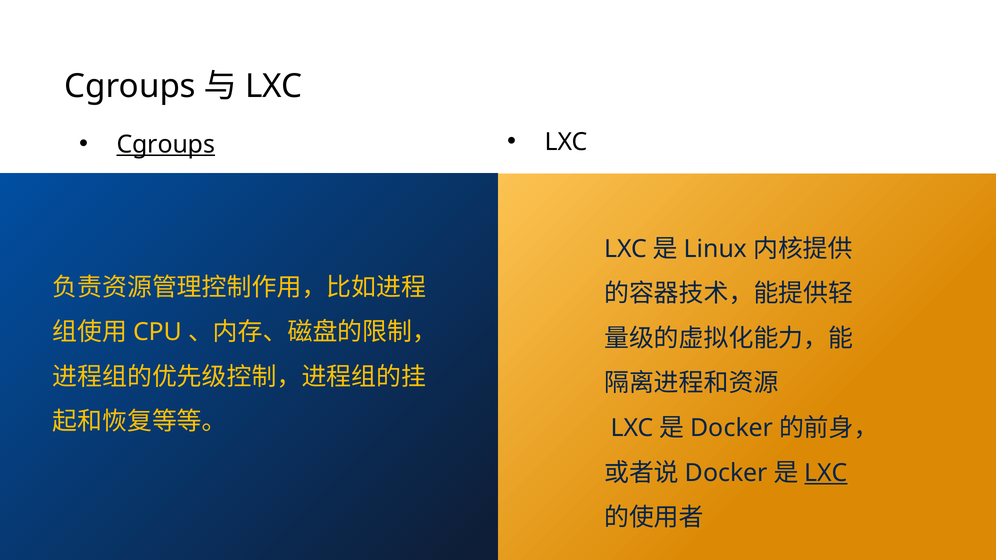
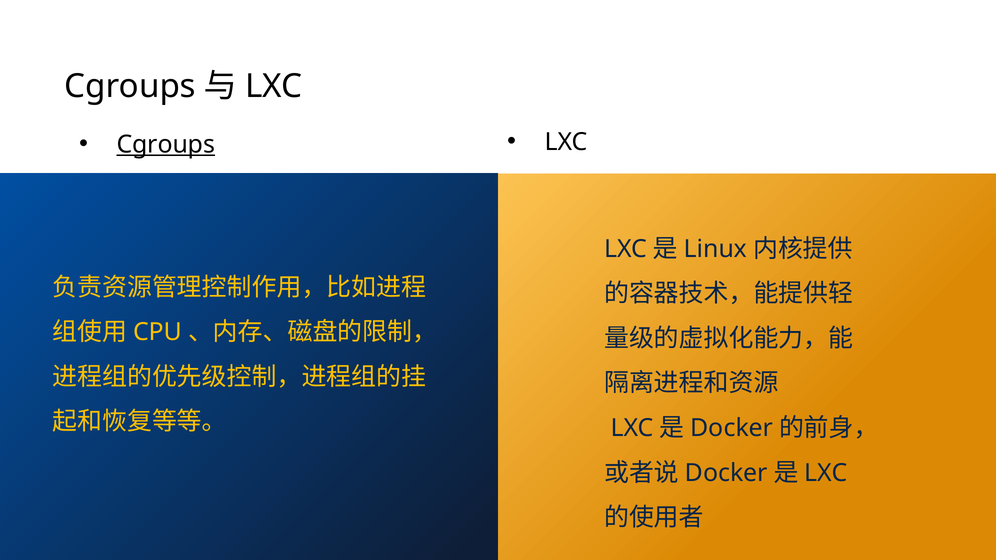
LXC at (826, 473) underline: present -> none
